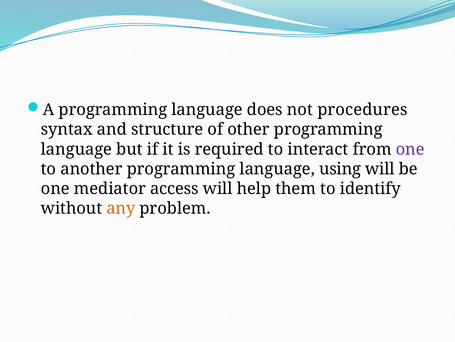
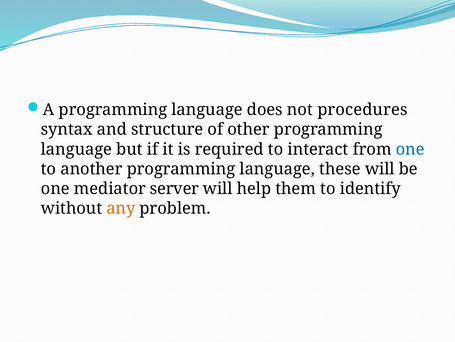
one at (410, 149) colour: purple -> blue
using: using -> these
access: access -> server
